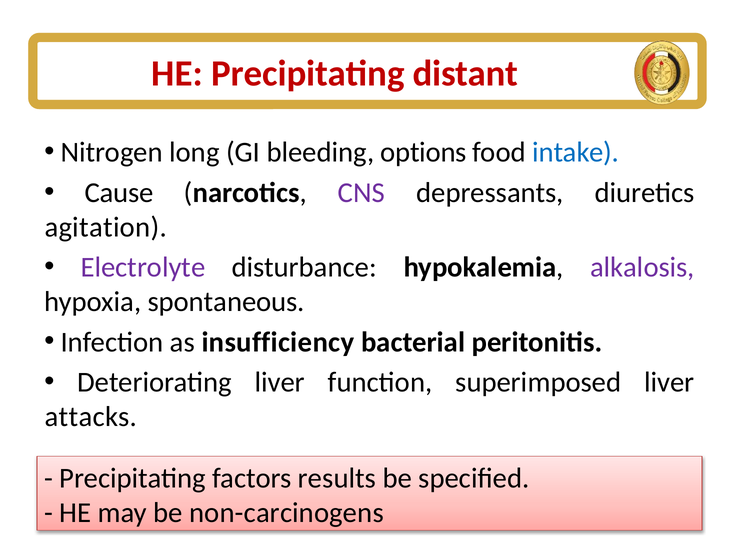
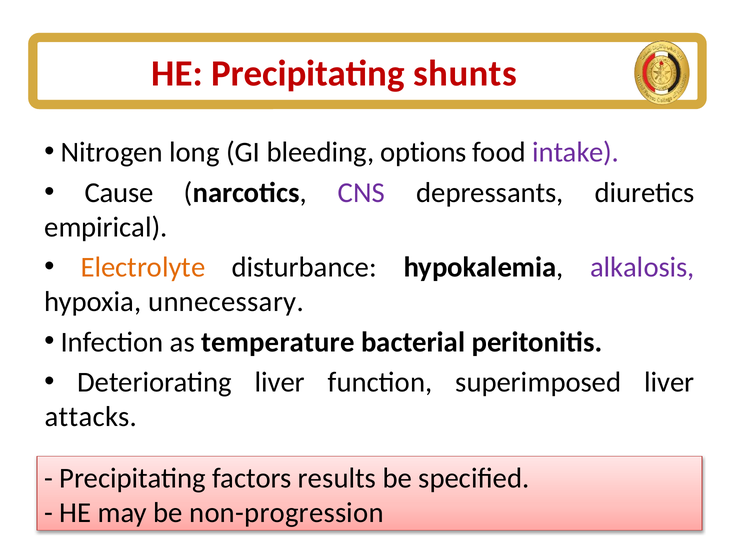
distant: distant -> shunts
intake colour: blue -> purple
agitation: agitation -> empirical
Electrolyte colour: purple -> orange
spontaneous: spontaneous -> unnecessary
insufficiency: insufficiency -> temperature
non-carcinogens: non-carcinogens -> non-progression
